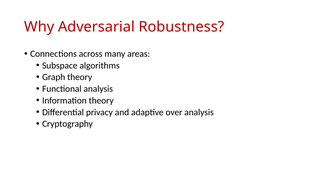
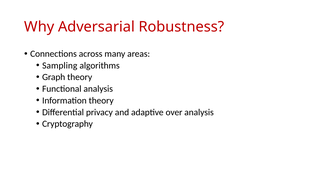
Subspace: Subspace -> Sampling
